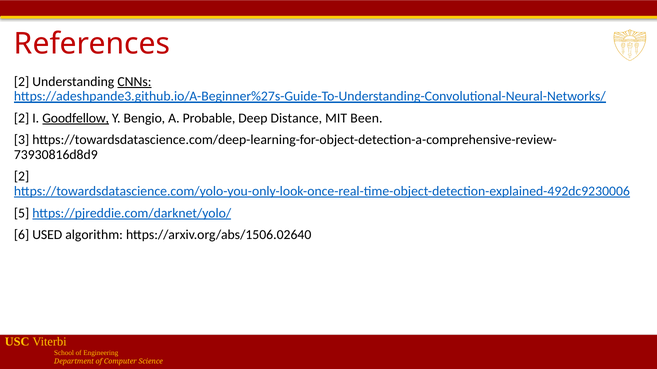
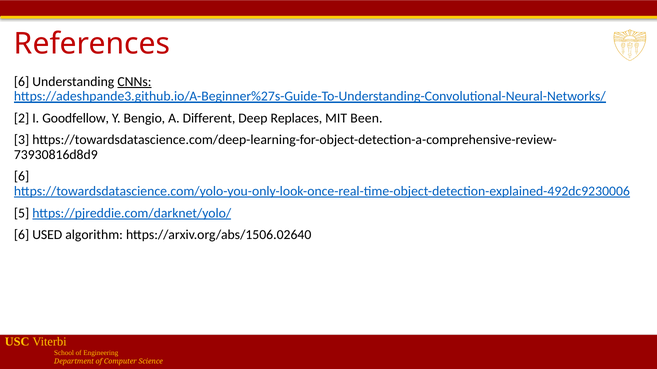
2 at (22, 82): 2 -> 6
Goodfellow underline: present -> none
Probable: Probable -> Different
Distance: Distance -> Replaces
2 at (22, 176): 2 -> 6
